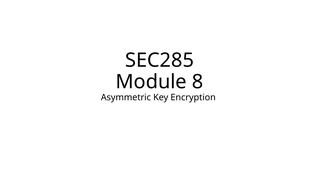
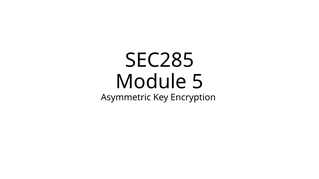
8: 8 -> 5
